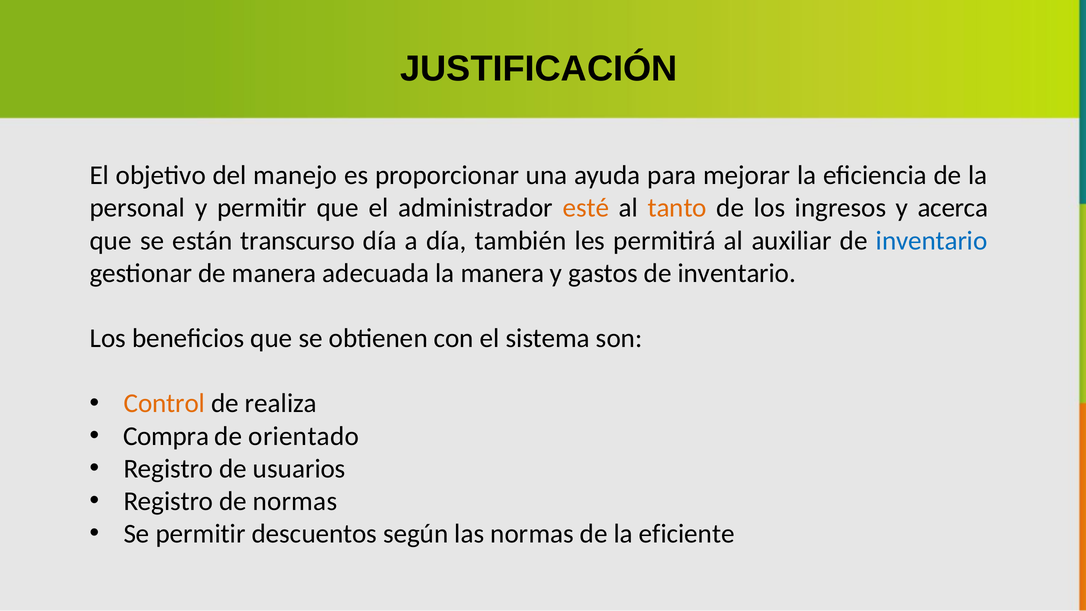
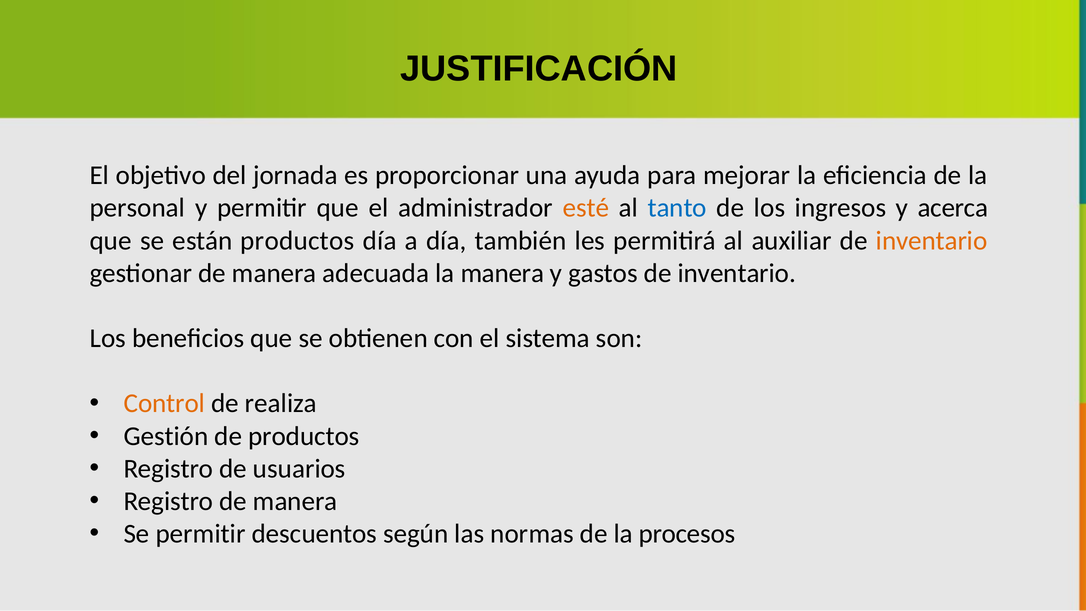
manejo: manejo -> jornada
tanto colour: orange -> blue
están transcurso: transcurso -> productos
inventario at (932, 241) colour: blue -> orange
Compra: Compra -> Gestión
de orientado: orientado -> productos
Registro de normas: normas -> manera
eficiente: eficiente -> procesos
